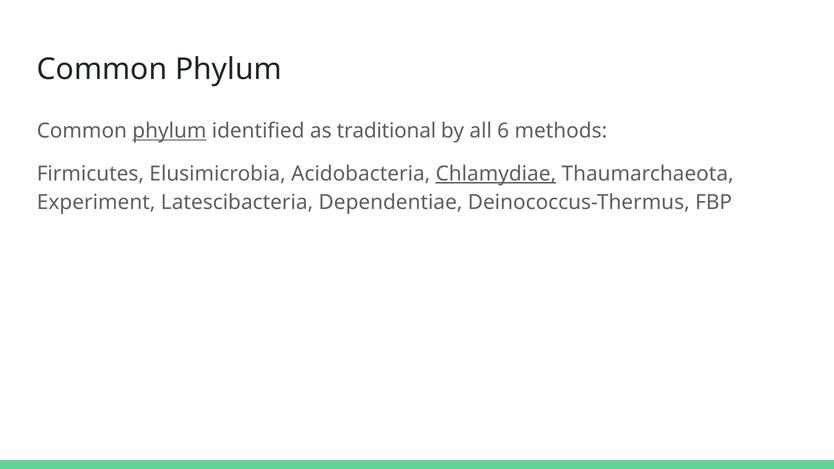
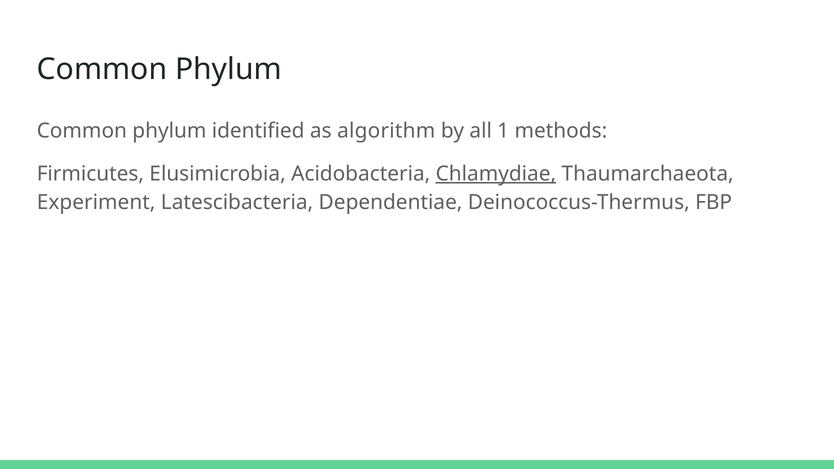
phylum at (169, 131) underline: present -> none
traditional: traditional -> algorithm
6: 6 -> 1
